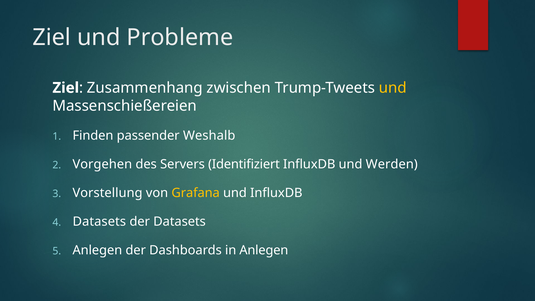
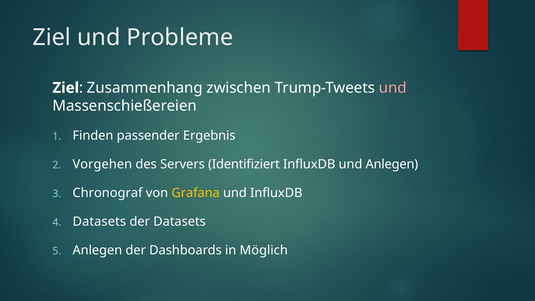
und at (393, 88) colour: yellow -> pink
Weshalb: Weshalb -> Ergebnis
und Werden: Werden -> Anlegen
Vorstellung: Vorstellung -> Chronograf
in Anlegen: Anlegen -> Möglich
